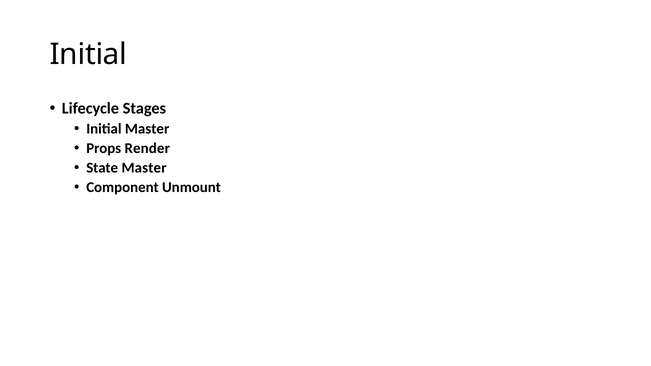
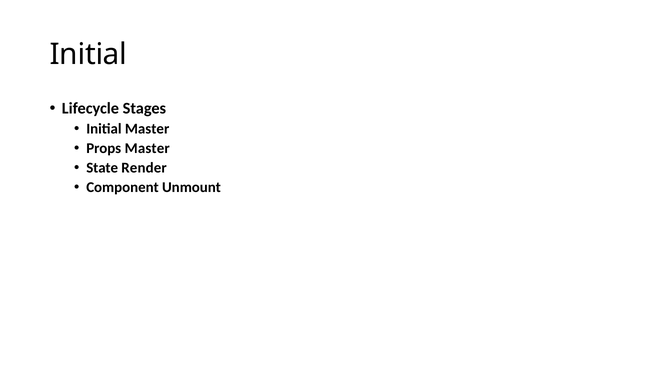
Props Render: Render -> Master
State Master: Master -> Render
